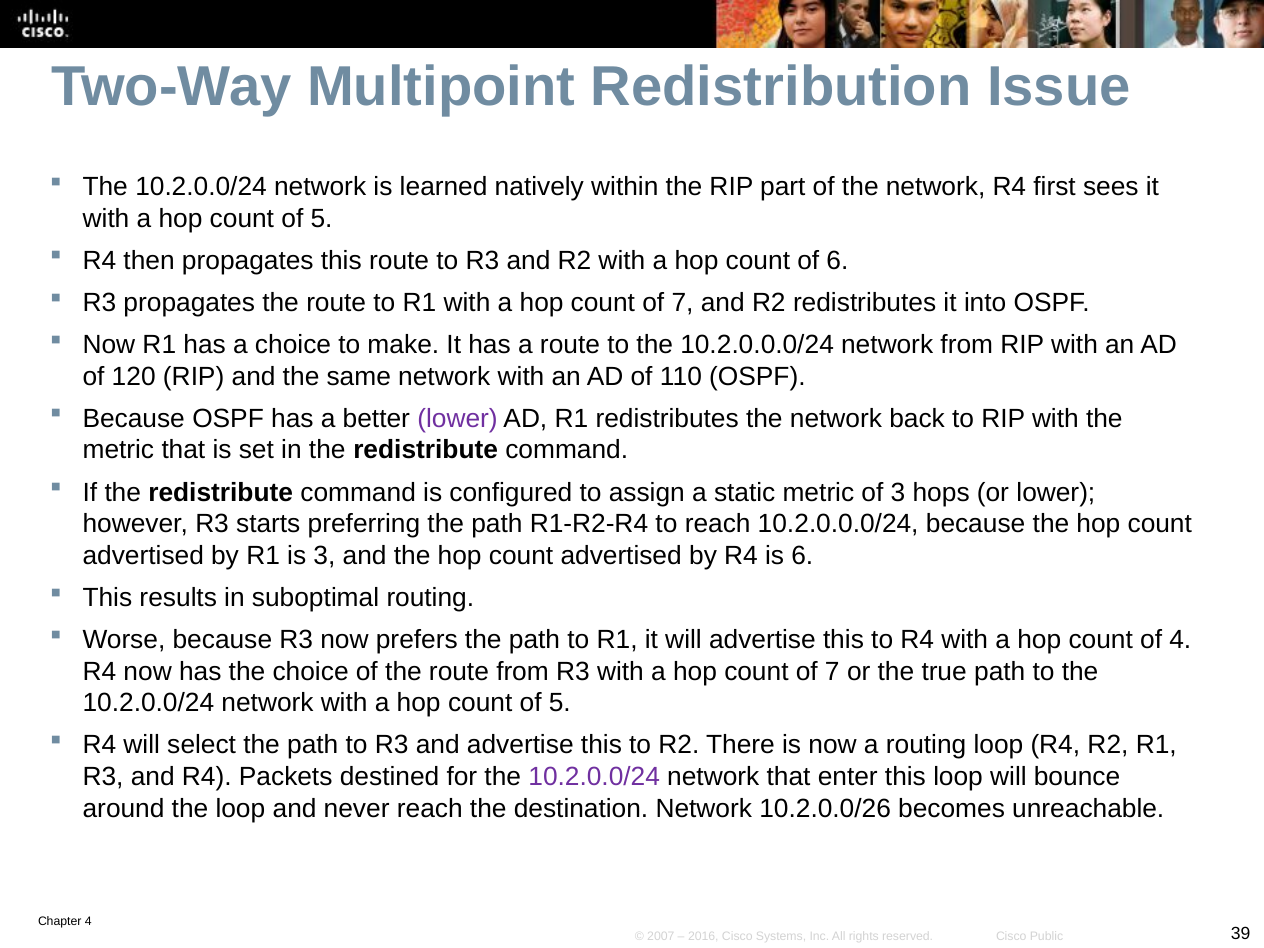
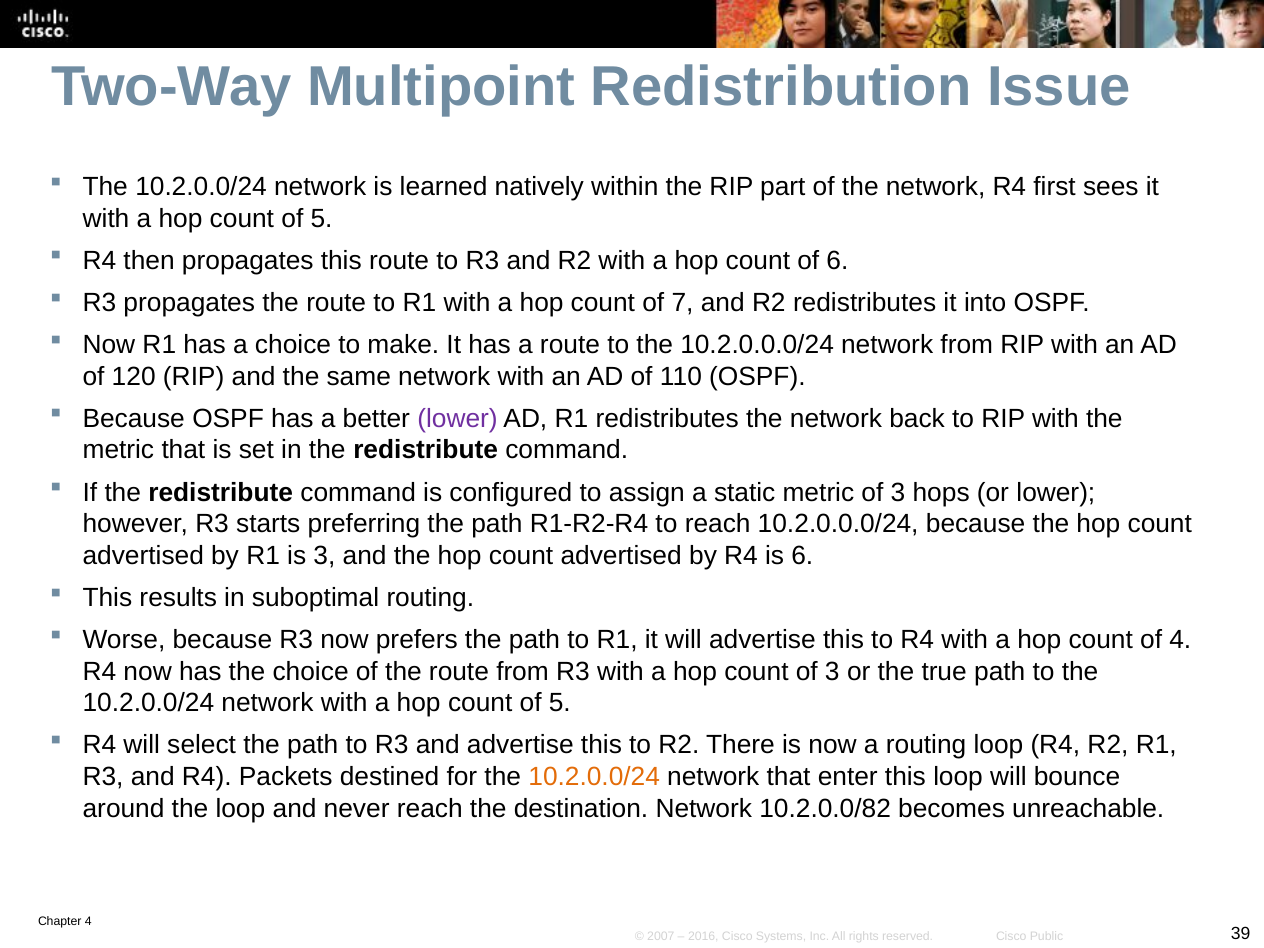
7 at (832, 672): 7 -> 3
10.2.0.0/24 at (594, 777) colour: purple -> orange
10.2.0.0/26: 10.2.0.0/26 -> 10.2.0.0/82
